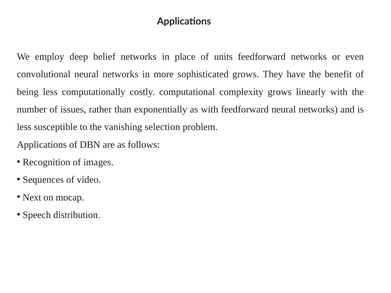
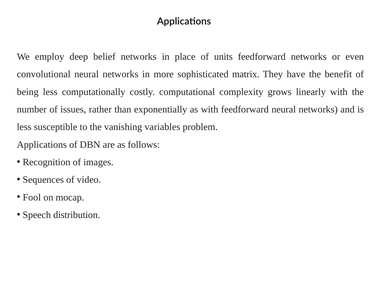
sophisticated grows: grows -> matrix
selection: selection -> variables
Next: Next -> Fool
